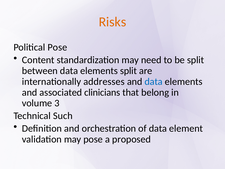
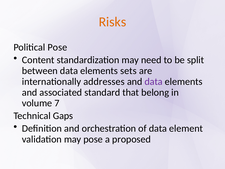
elements split: split -> sets
data at (154, 81) colour: blue -> purple
clinicians: clinicians -> standard
3: 3 -> 7
Such: Such -> Gaps
